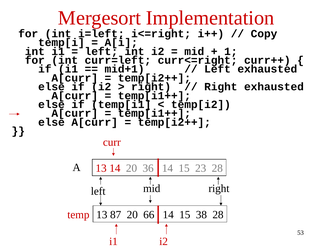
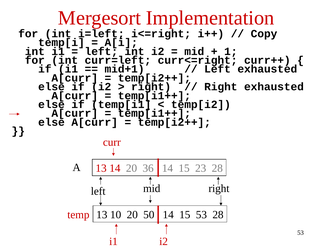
87: 87 -> 10
66: 66 -> 50
15 38: 38 -> 53
